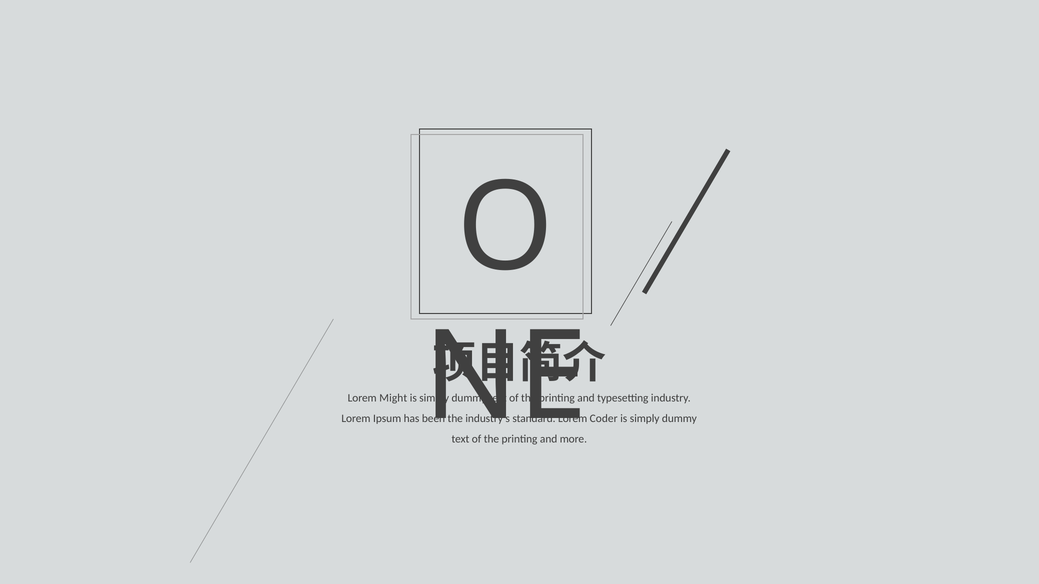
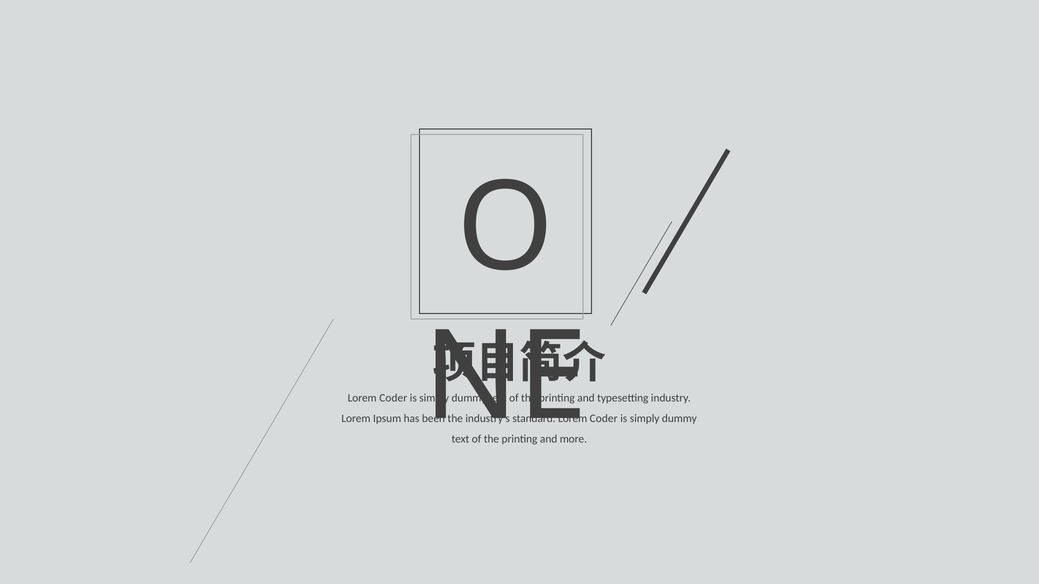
Might at (393, 398): Might -> Coder
